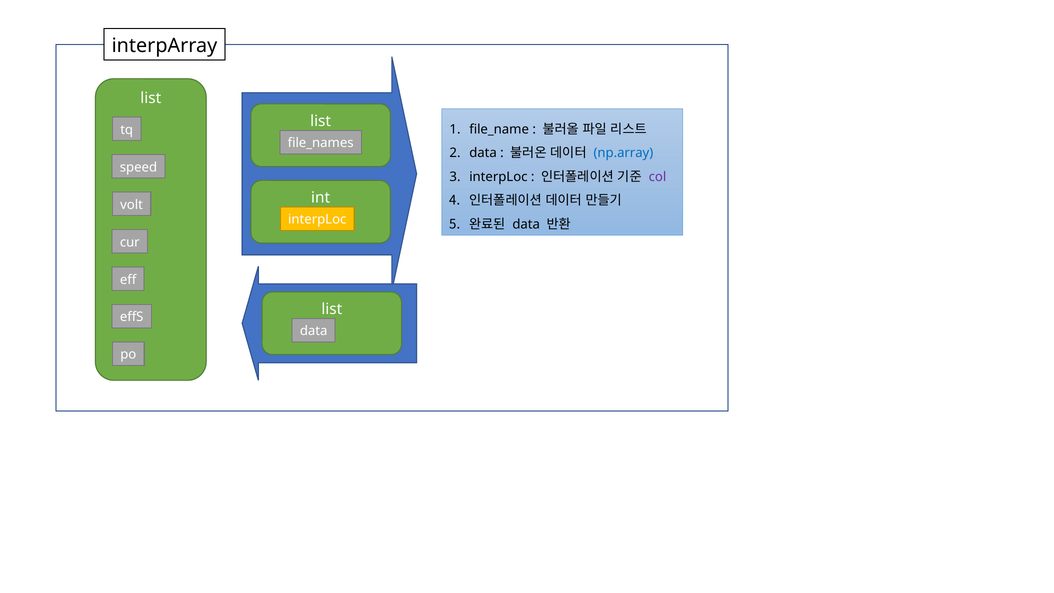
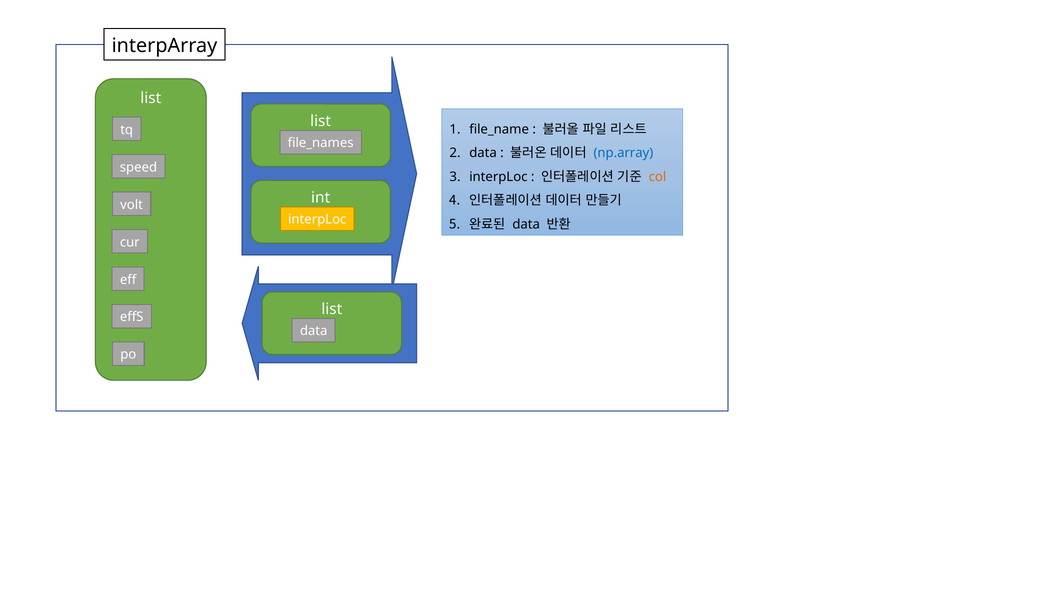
col colour: purple -> orange
